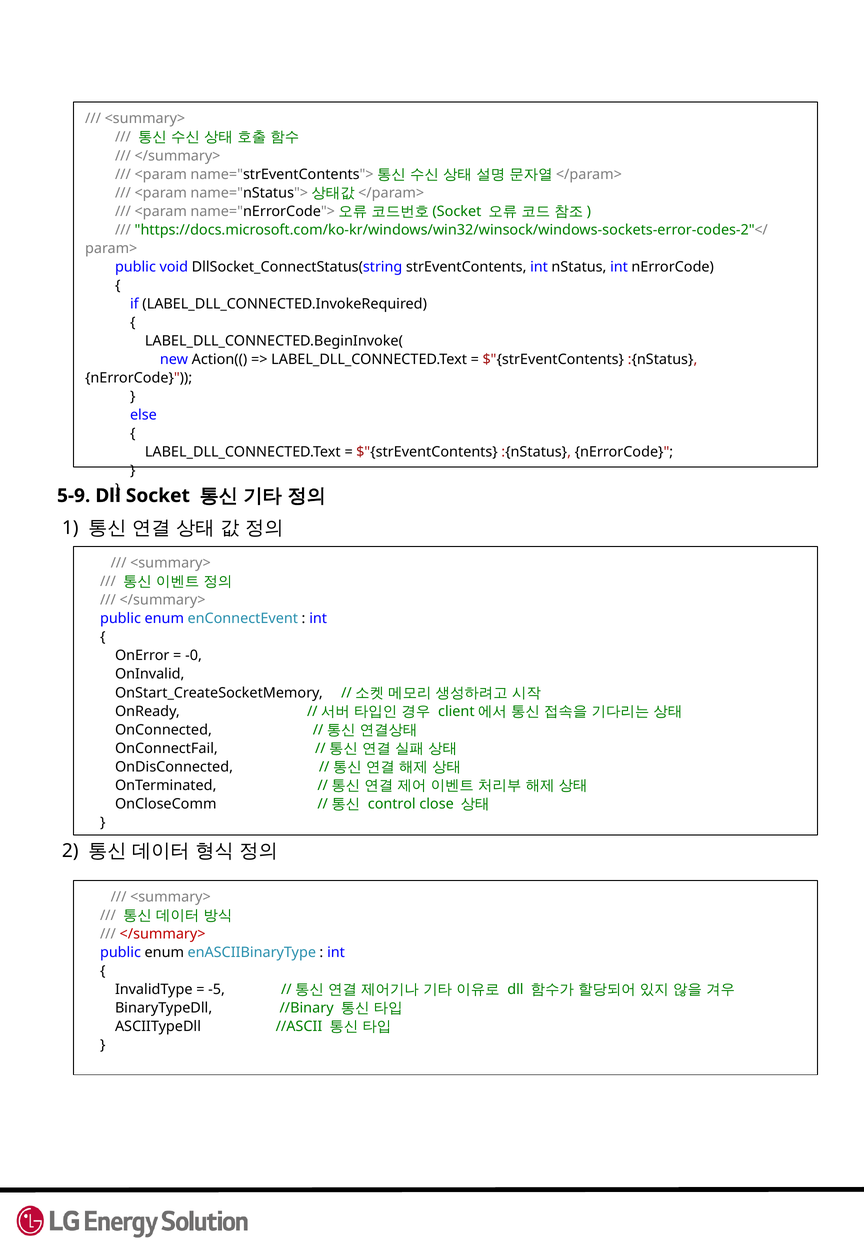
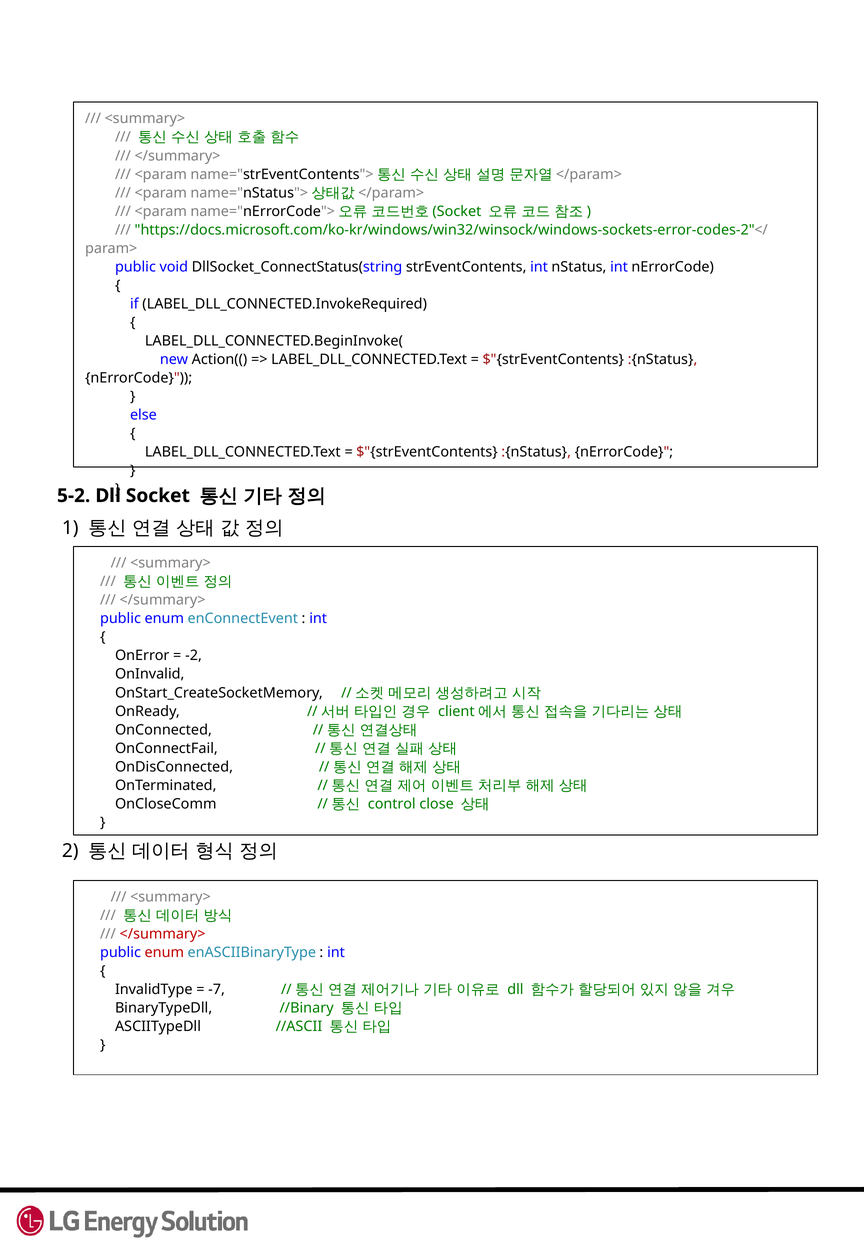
5-9: 5-9 -> 5-2
-0: -0 -> -2
enum at (164, 952) colour: black -> red
-5: -5 -> -7
